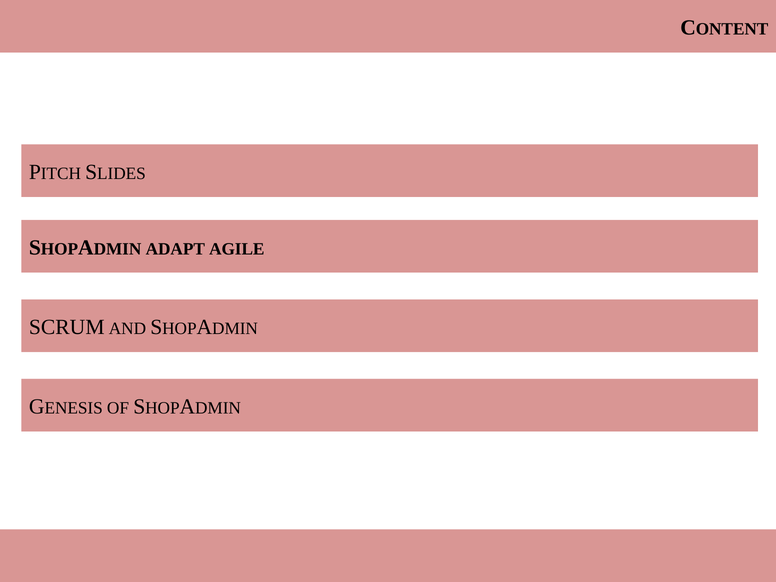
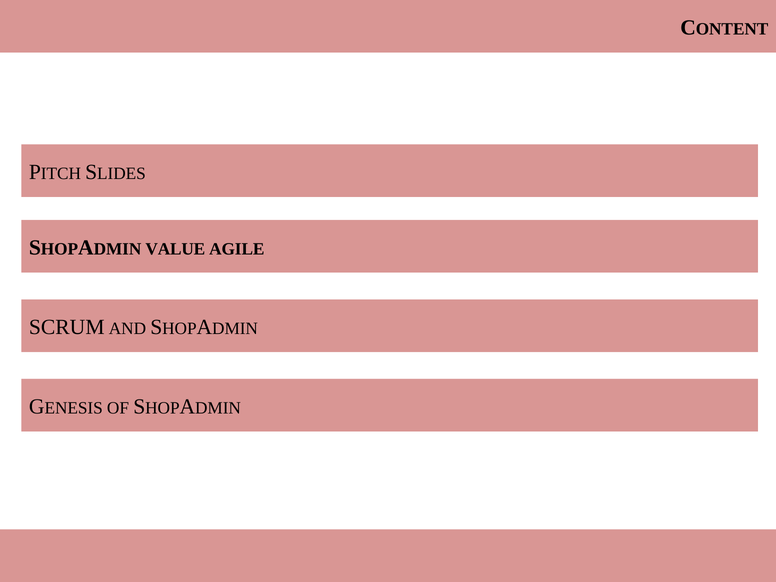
ADAPT: ADAPT -> VALUE
